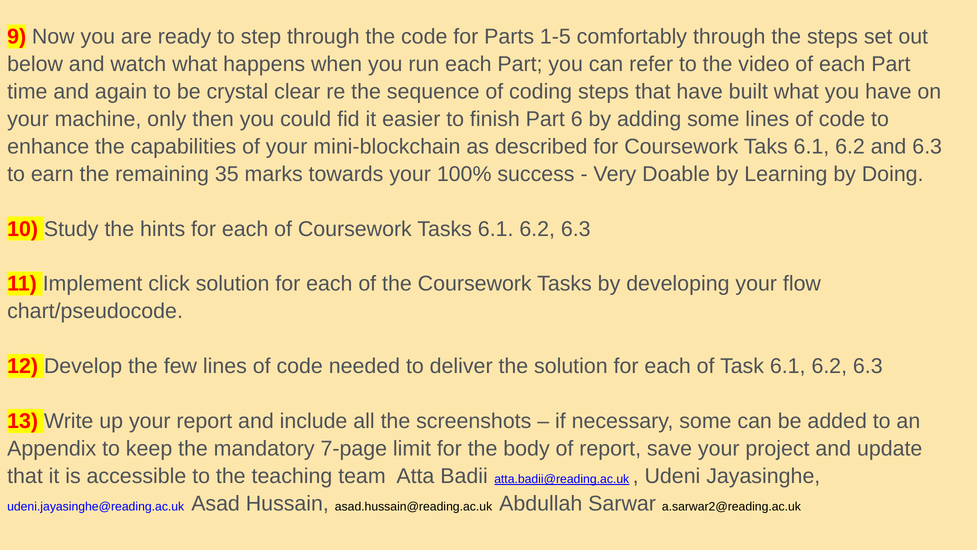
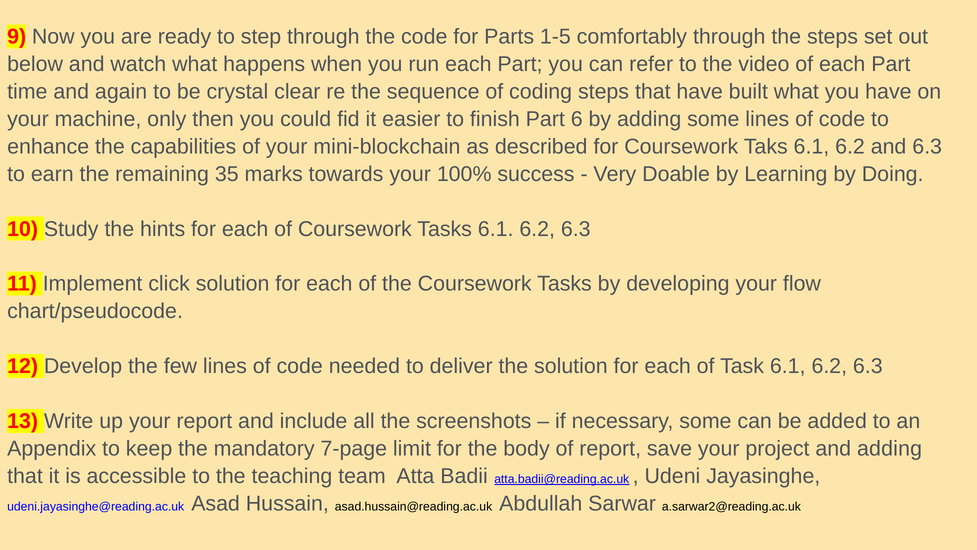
and update: update -> adding
